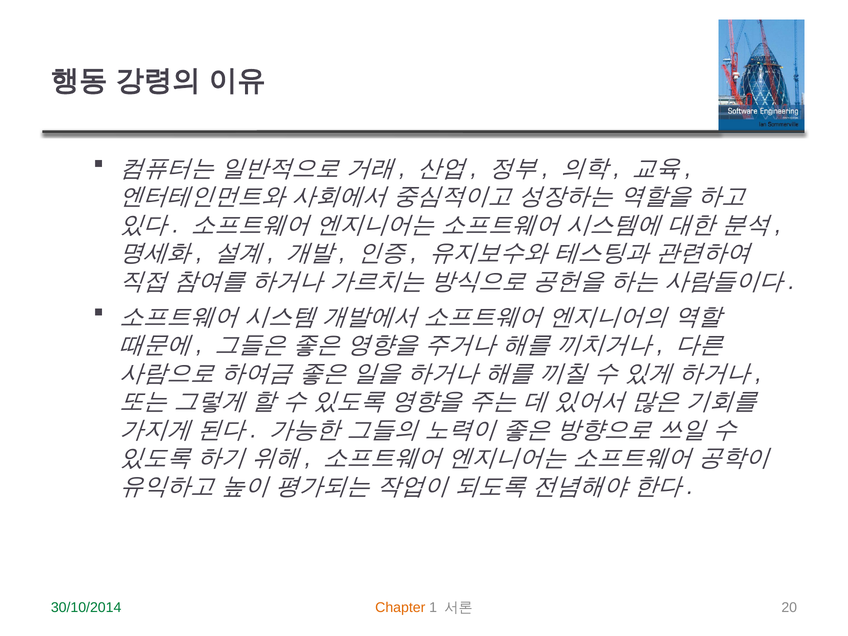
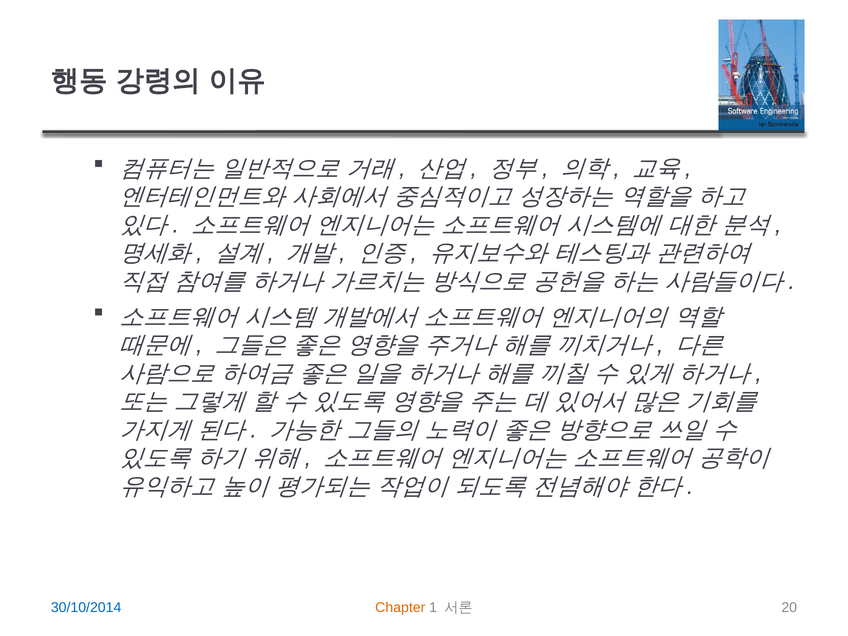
30/10/2014 colour: green -> blue
